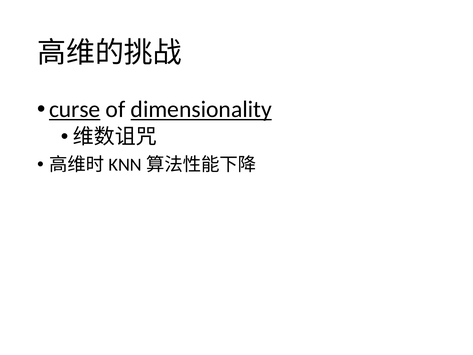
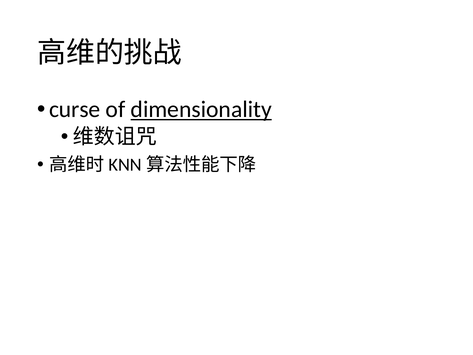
curse underline: present -> none
